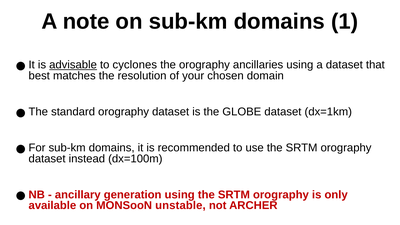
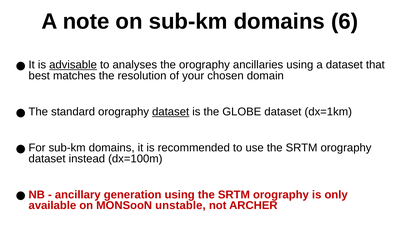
1: 1 -> 6
cyclones: cyclones -> analyses
dataset at (171, 112) underline: none -> present
